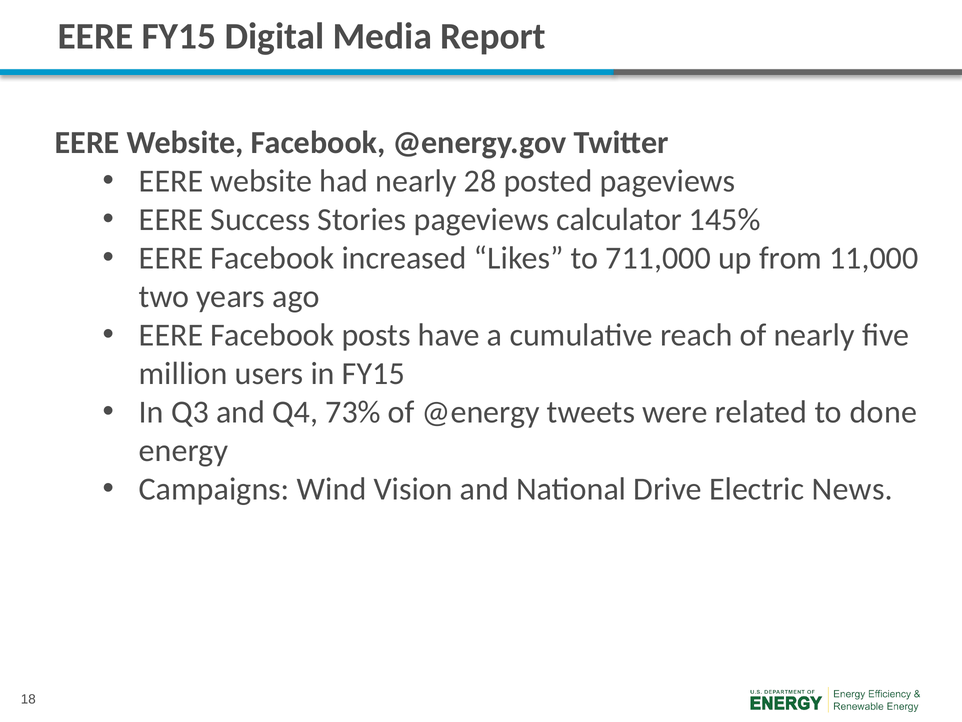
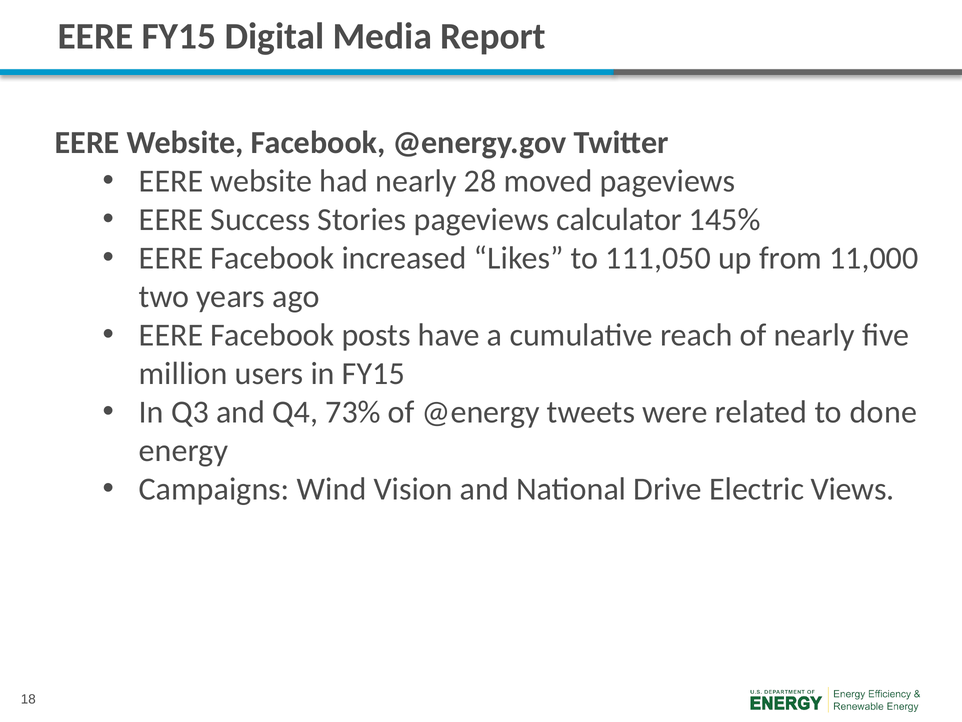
posted: posted -> moved
711,000: 711,000 -> 111,050
News: News -> Views
